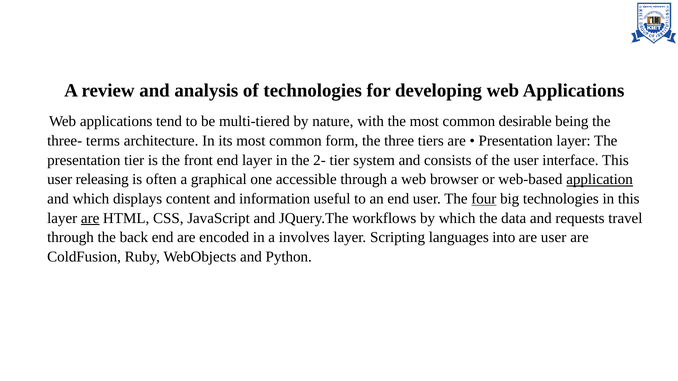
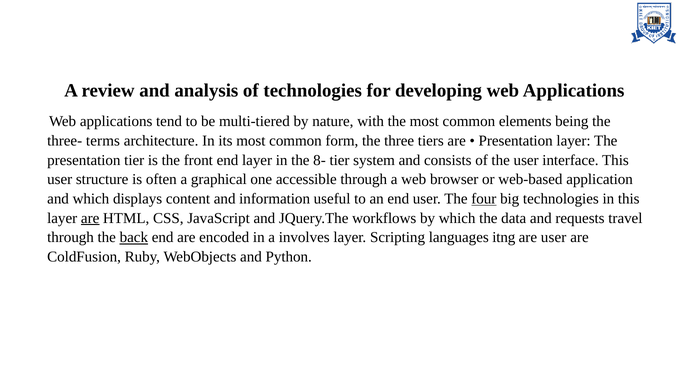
desirable: desirable -> elements
2-: 2- -> 8-
releasing: releasing -> structure
application underline: present -> none
back underline: none -> present
into: into -> itng
